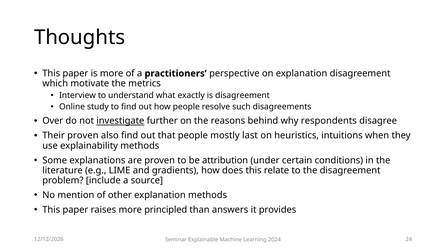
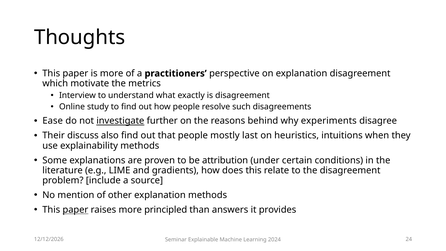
Over: Over -> Ease
respondents: respondents -> experiments
Their proven: proven -> discuss
paper at (75, 210) underline: none -> present
